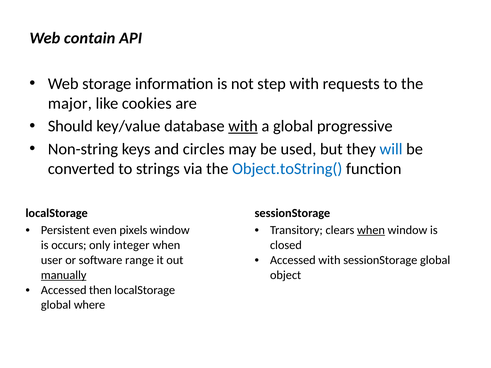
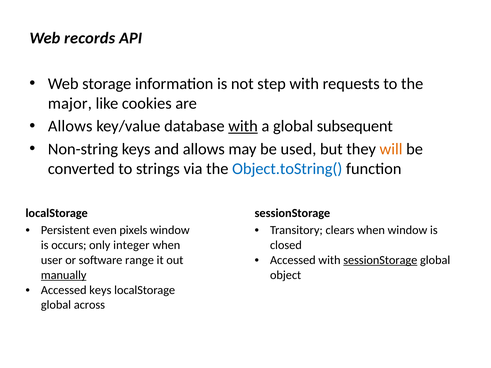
contain: contain -> records
Should at (70, 126): Should -> Allows
progressive: progressive -> subsequent
and circles: circles -> allows
will colour: blue -> orange
when at (371, 230) underline: present -> none
sessionStorage at (380, 260) underline: none -> present
Accessed then: then -> keys
where: where -> across
